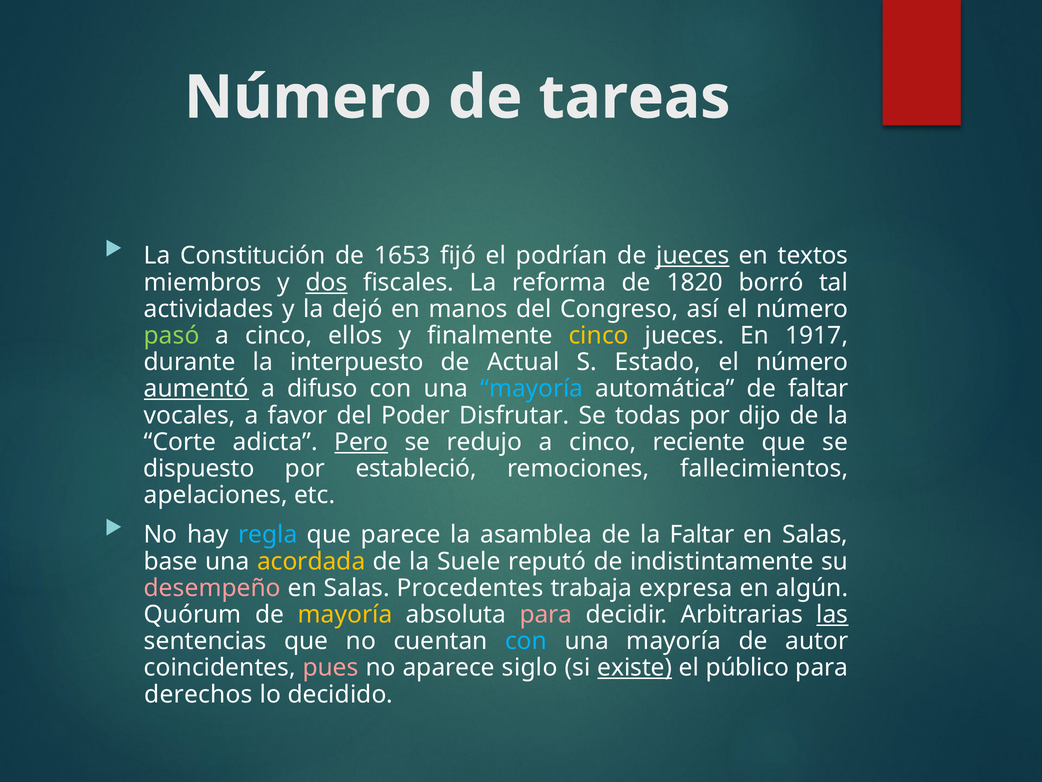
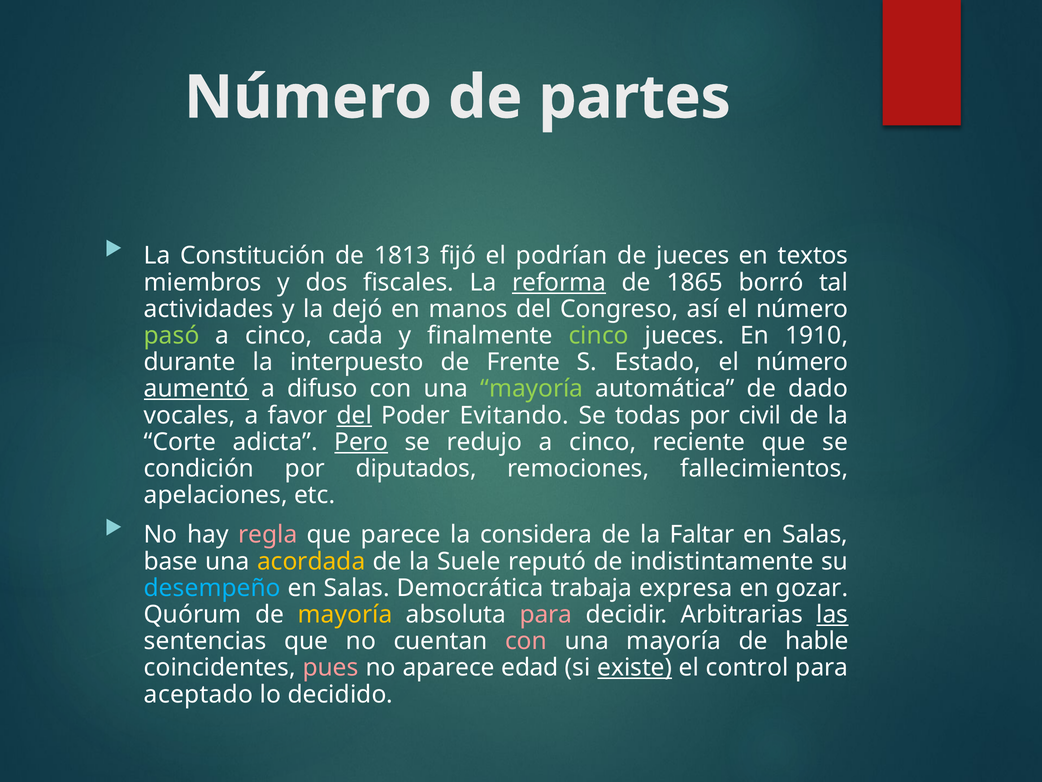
tareas: tareas -> partes
1653: 1653 -> 1813
jueces at (693, 256) underline: present -> none
dos underline: present -> none
reforma underline: none -> present
1820: 1820 -> 1865
ellos: ellos -> cada
cinco at (599, 335) colour: yellow -> light green
1917: 1917 -> 1910
Actual: Actual -> Frente
mayoría at (532, 389) colour: light blue -> light green
de faltar: faltar -> dado
del at (354, 415) underline: none -> present
Disfrutar: Disfrutar -> Evitando
dijo: dijo -> civil
dispuesto: dispuesto -> condición
estableció: estableció -> diputados
regla colour: light blue -> pink
asamblea: asamblea -> considera
desempeño colour: pink -> light blue
Procedentes: Procedentes -> Democrática
algún: algún -> gozar
con at (526, 641) colour: light blue -> pink
autor: autor -> hable
siglo: siglo -> edad
público: público -> control
derechos: derechos -> aceptado
